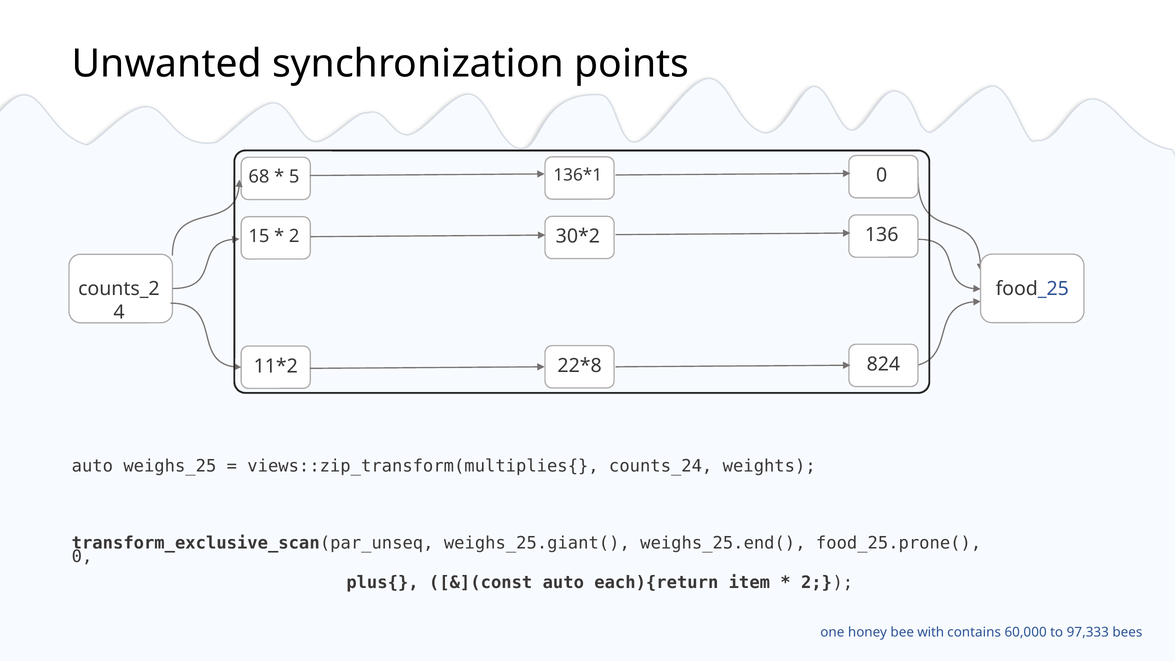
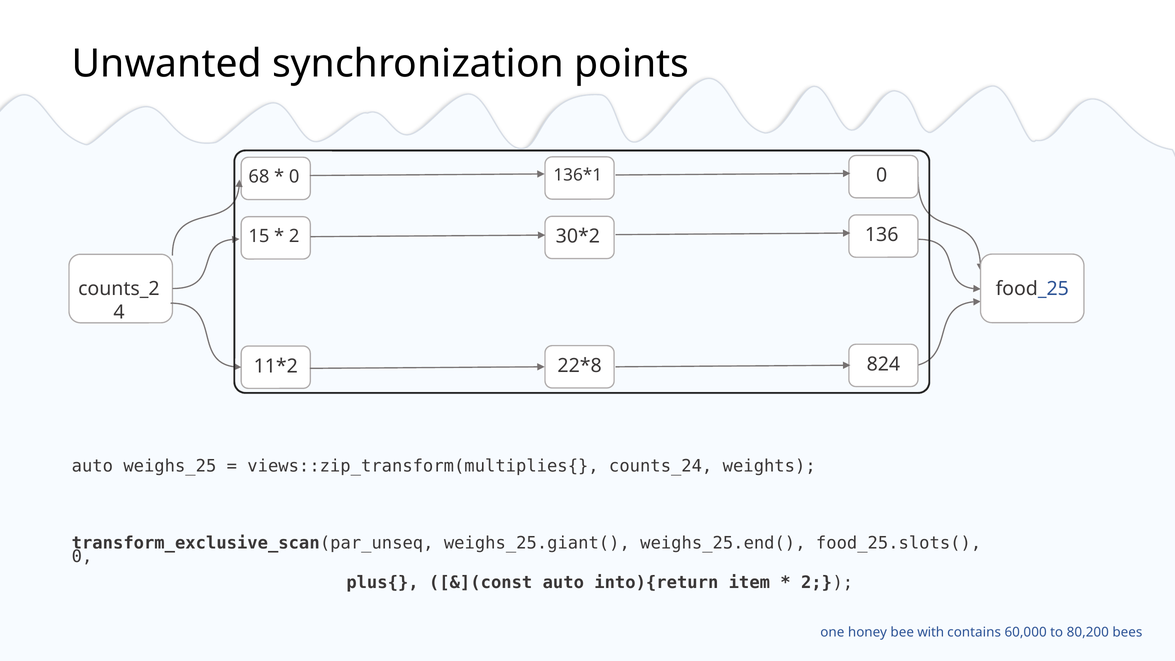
5 at (294, 177): 5 -> 0
food_25.prone(: food_25.prone( -> food_25.slots(
each){return: each){return -> into){return
97,333: 97,333 -> 80,200
